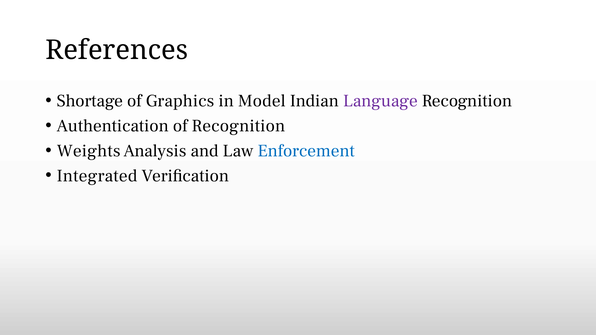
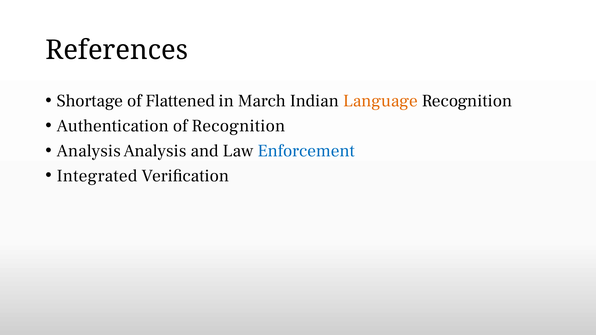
Graphics: Graphics -> Flattened
Model: Model -> March
Language colour: purple -> orange
Weights at (89, 151): Weights -> Analysis
